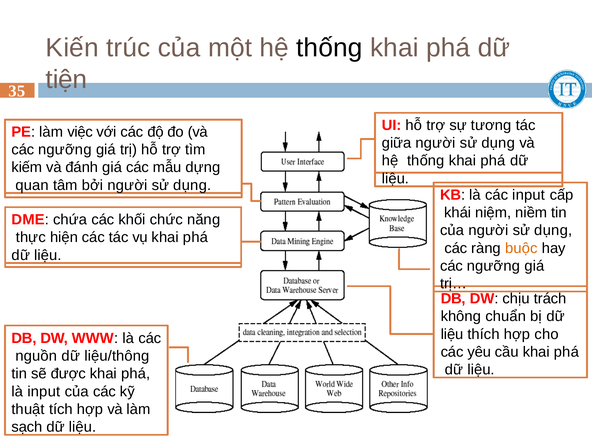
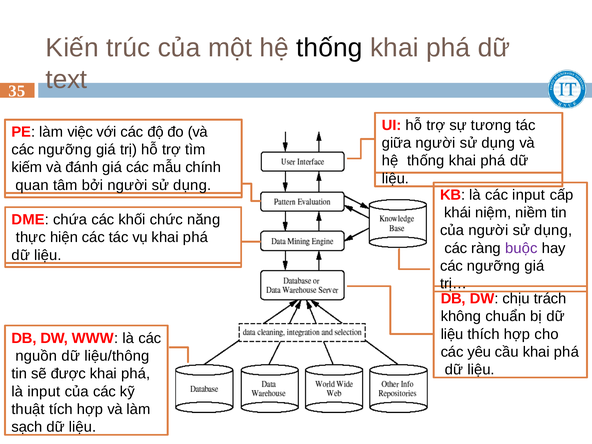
tiện: tiện -> text
dựng: dựng -> chính
buộc colour: orange -> purple
